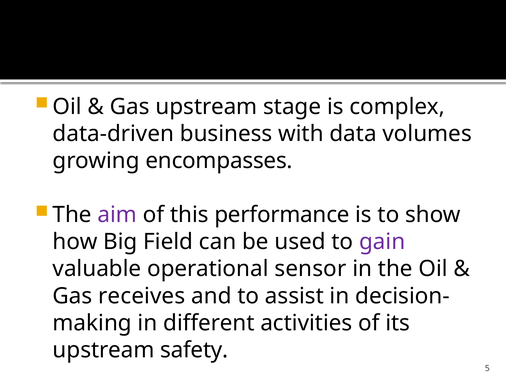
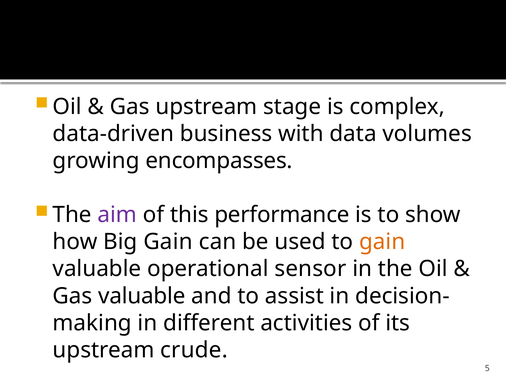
Big Field: Field -> Gain
gain at (382, 242) colour: purple -> orange
Gas receives: receives -> valuable
safety: safety -> crude
